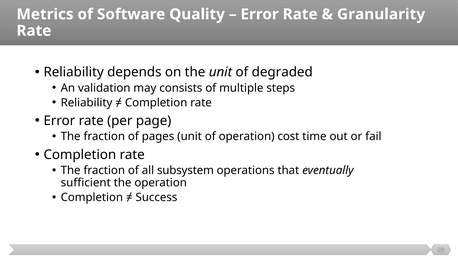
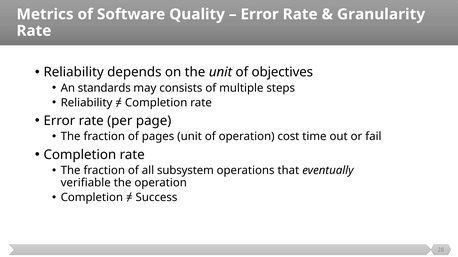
degraded: degraded -> objectives
validation: validation -> standards
sufficient: sufficient -> verifiable
